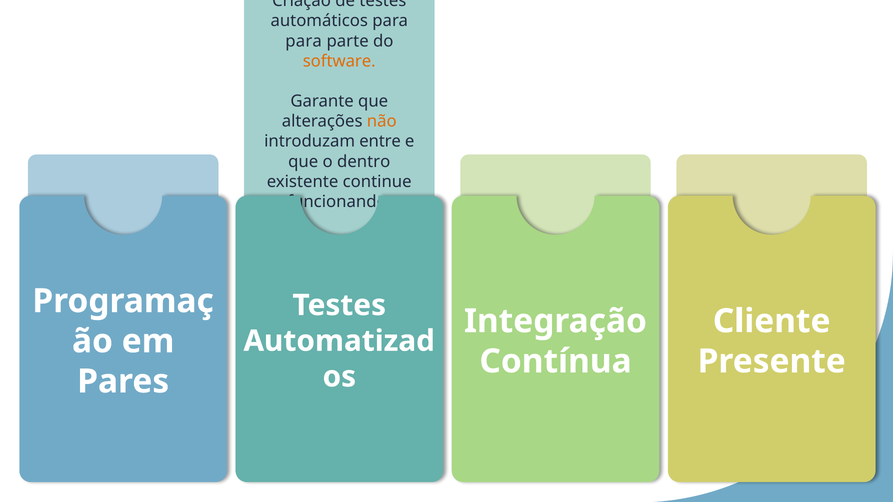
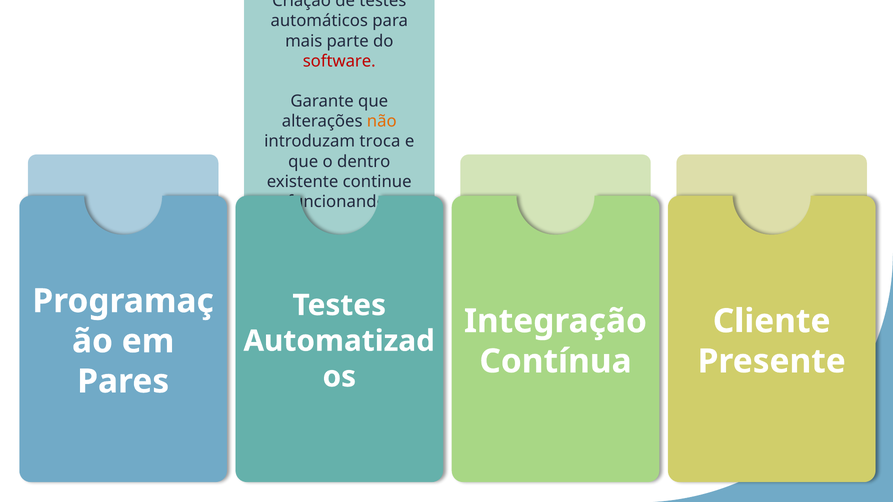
para at (304, 41): para -> mais
software colour: orange -> red
introduzam entre: entre -> troca
